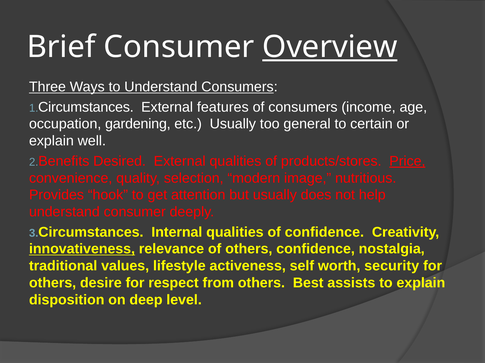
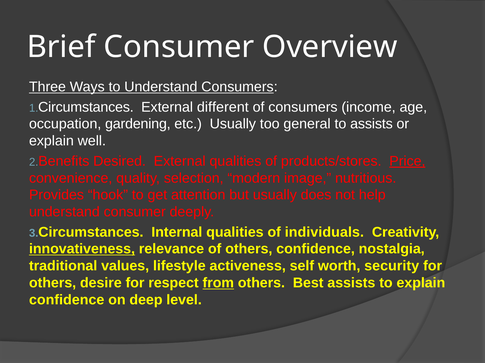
Overview underline: present -> none
features: features -> different
to certain: certain -> assists
of confidence: confidence -> individuals
from underline: none -> present
disposition at (67, 300): disposition -> confidence
